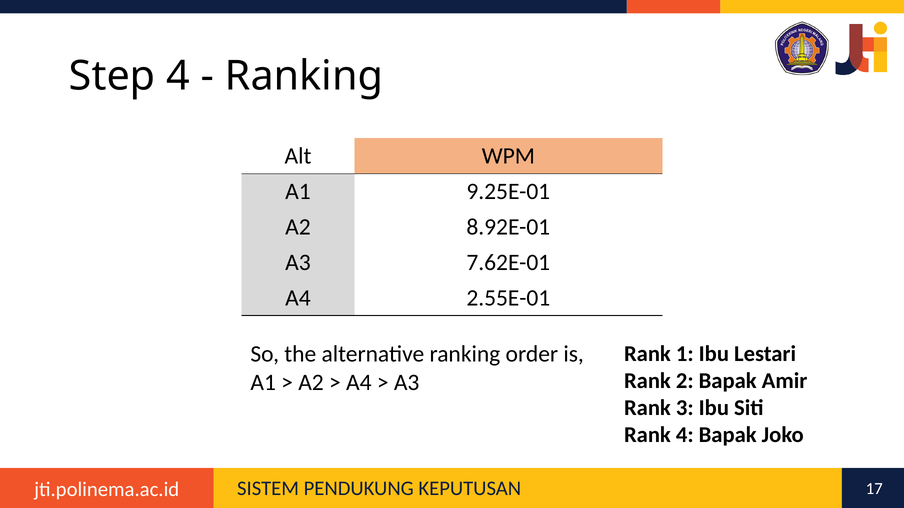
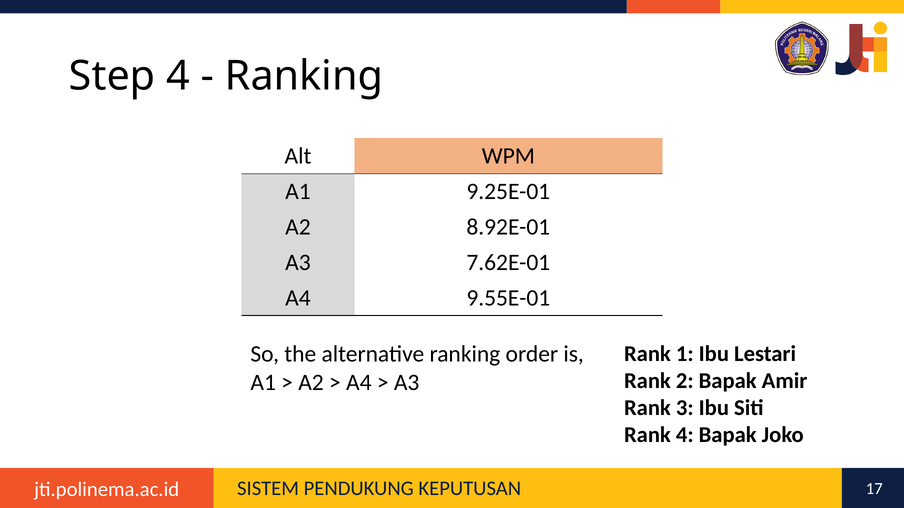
2.55E-01: 2.55E-01 -> 9.55E-01
